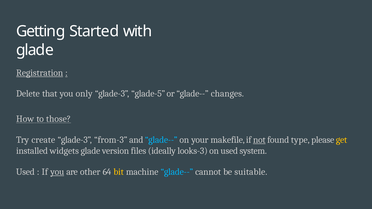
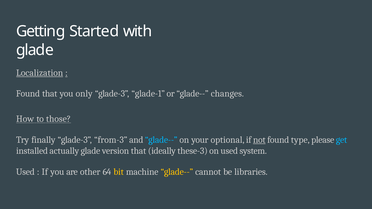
Registration: Registration -> Localization
Delete at (28, 94): Delete -> Found
glade-5: glade-5 -> glade-1
create: create -> finally
makefile: makefile -> optional
get colour: yellow -> light blue
widgets: widgets -> actually
version files: files -> that
looks-3: looks-3 -> these-3
you at (57, 172) underline: present -> none
glade-- at (177, 172) colour: light blue -> yellow
suitable: suitable -> libraries
